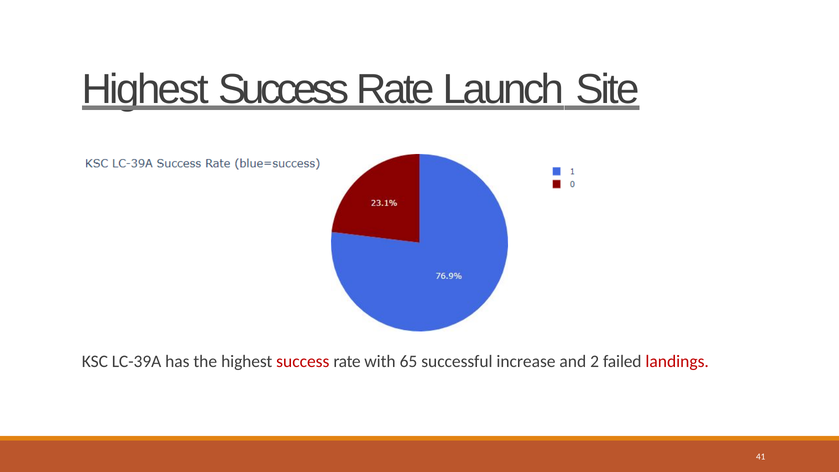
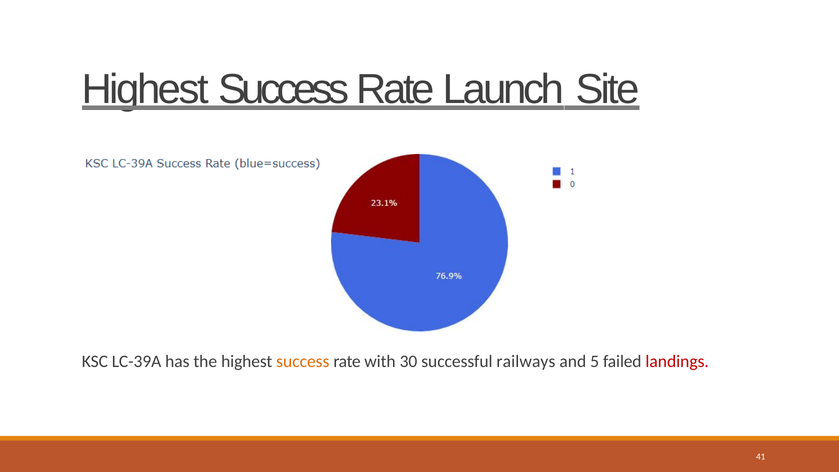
success at (303, 361) colour: red -> orange
65: 65 -> 30
increase: increase -> railways
2: 2 -> 5
